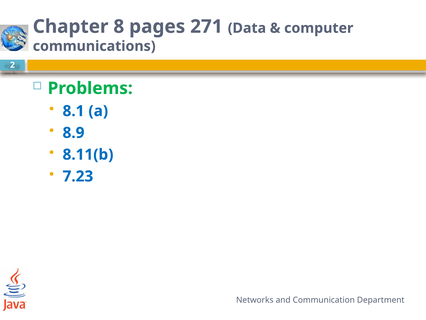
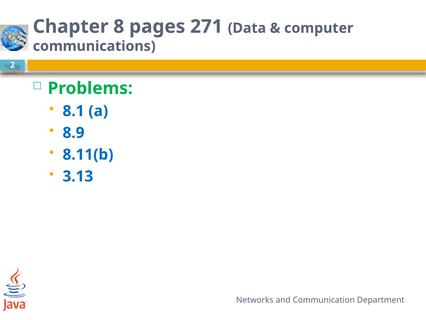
7.23: 7.23 -> 3.13
